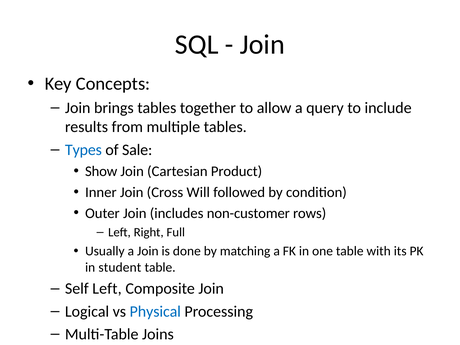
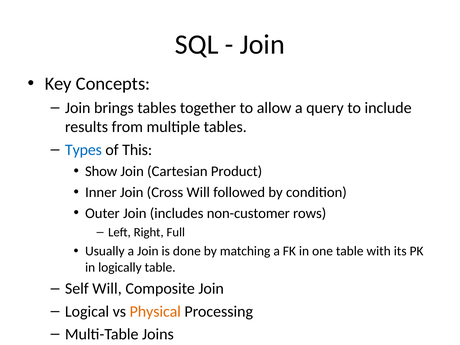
Sale: Sale -> This
student: student -> logically
Self Left: Left -> Will
Physical colour: blue -> orange
